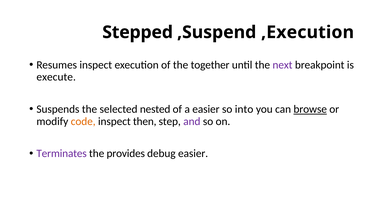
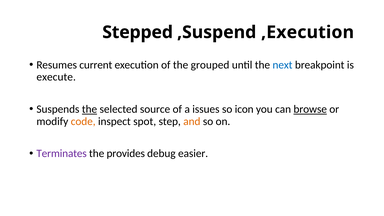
Resumes inspect: inspect -> current
together: together -> grouped
next colour: purple -> blue
the at (90, 109) underline: none -> present
nested: nested -> source
a easier: easier -> issues
into: into -> icon
then: then -> spot
and colour: purple -> orange
